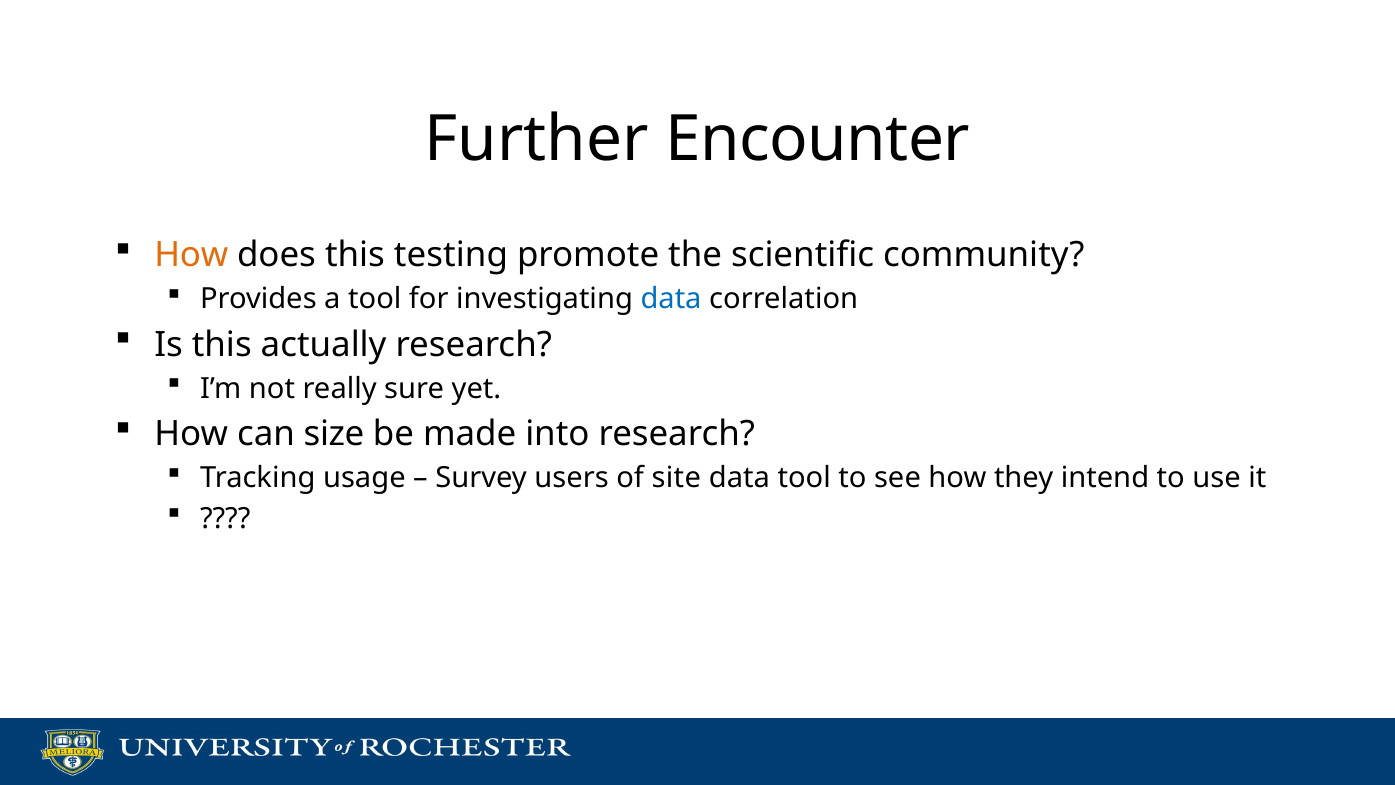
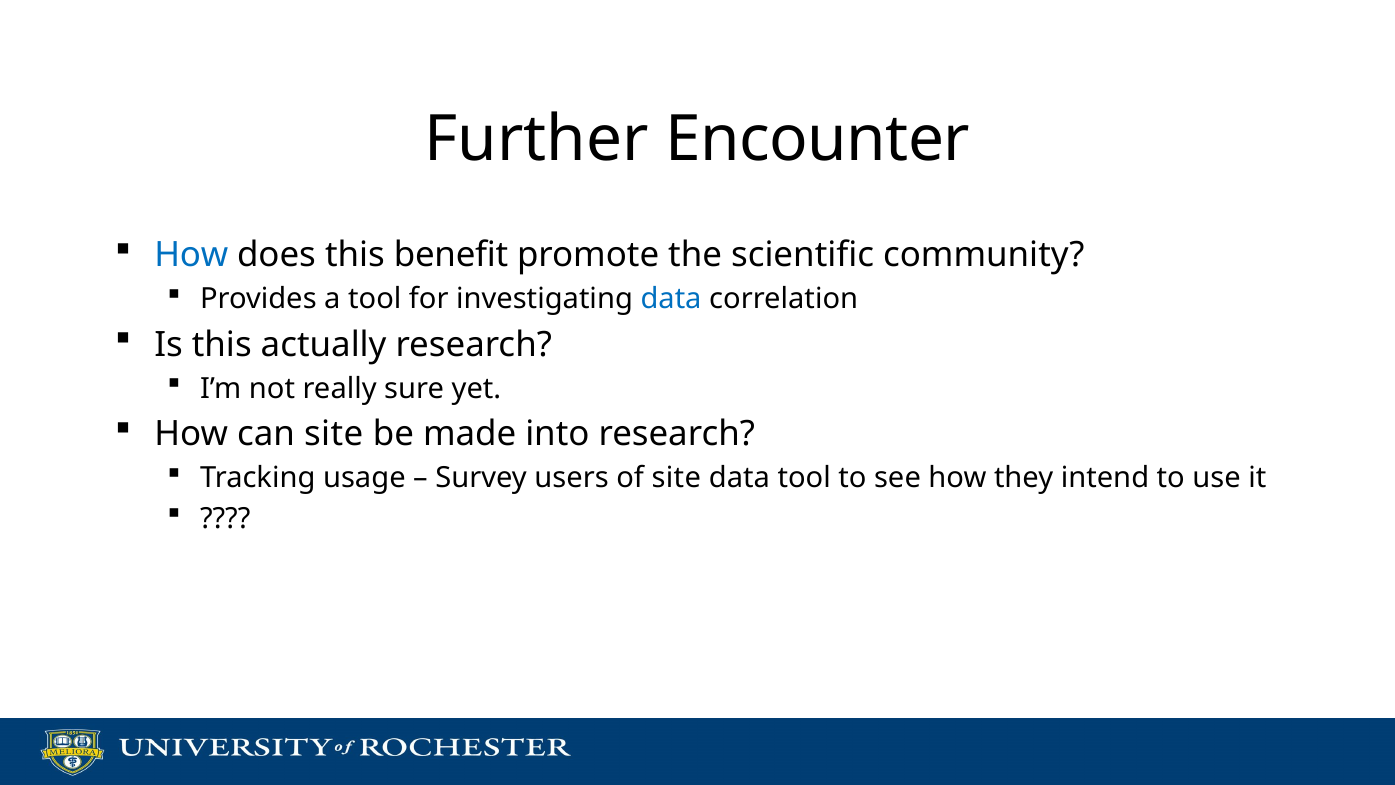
How at (191, 255) colour: orange -> blue
testing: testing -> benefit
can size: size -> site
